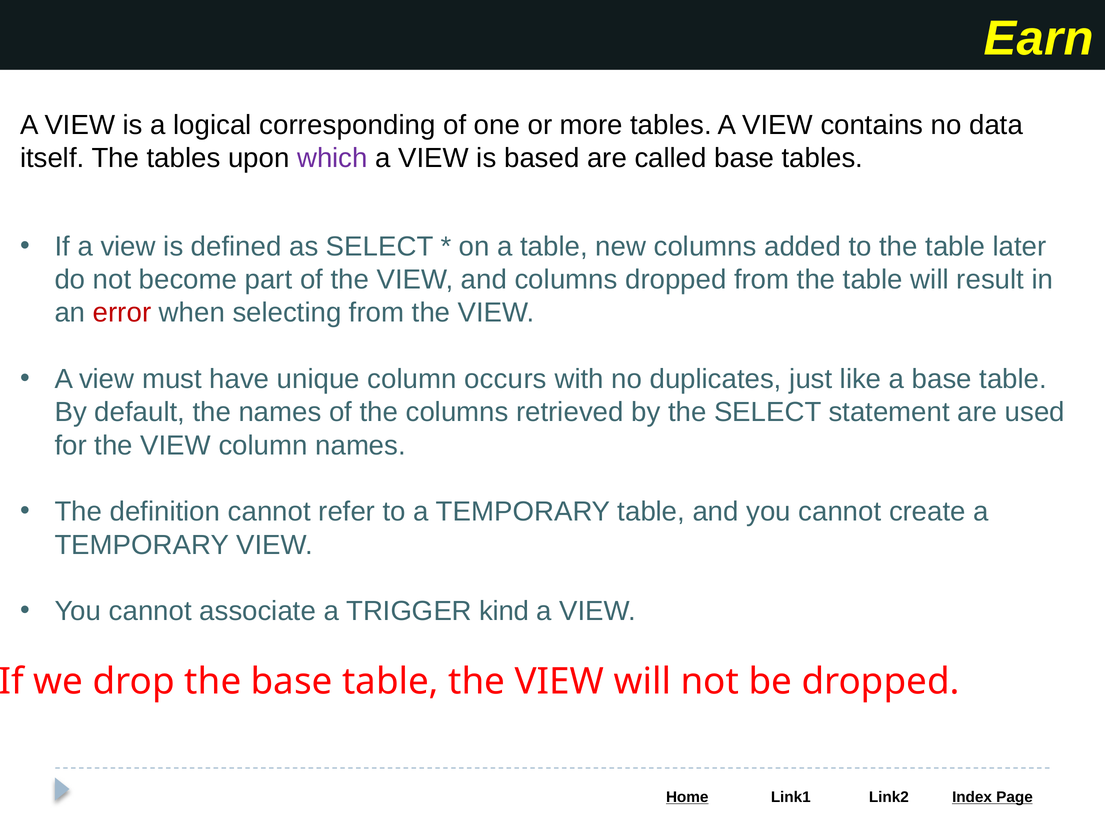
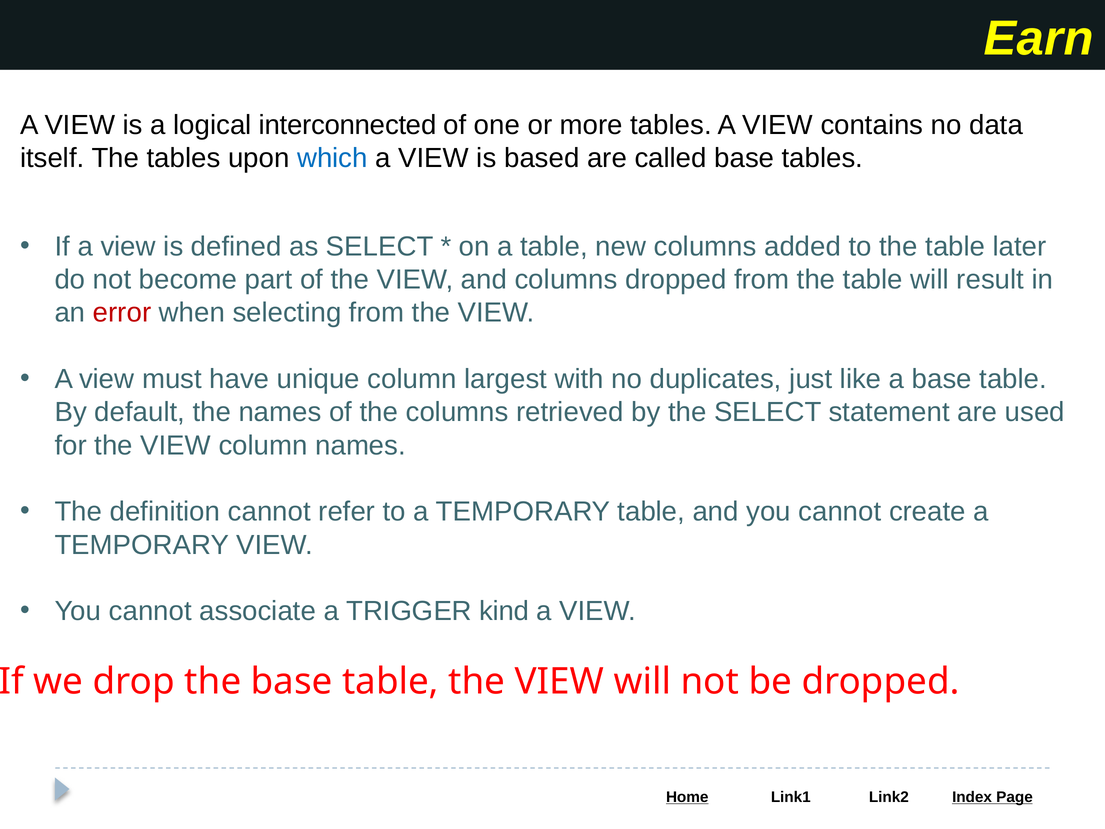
corresponding: corresponding -> interconnected
which colour: purple -> blue
occurs: occurs -> largest
